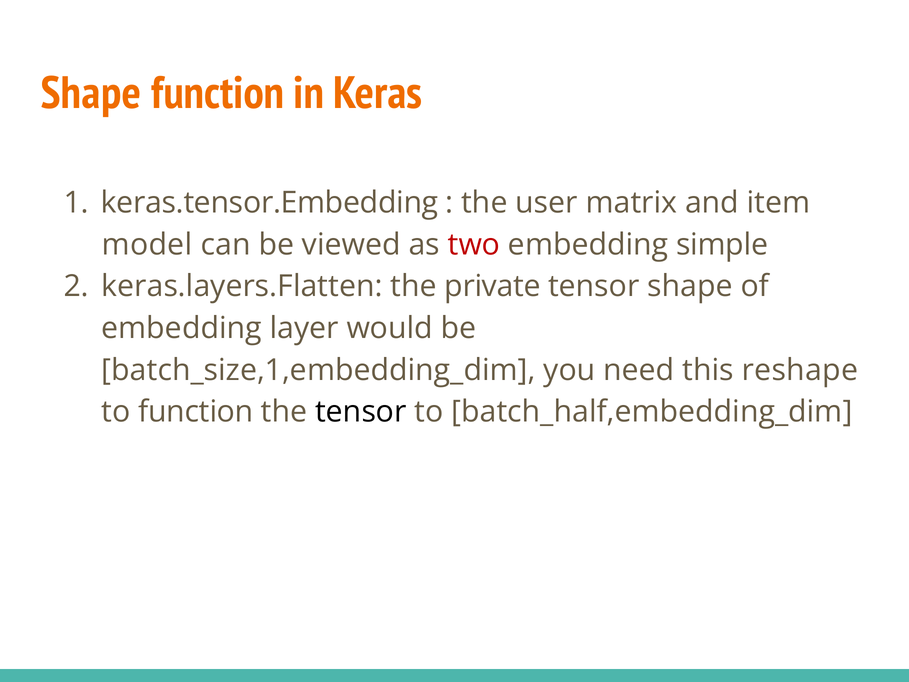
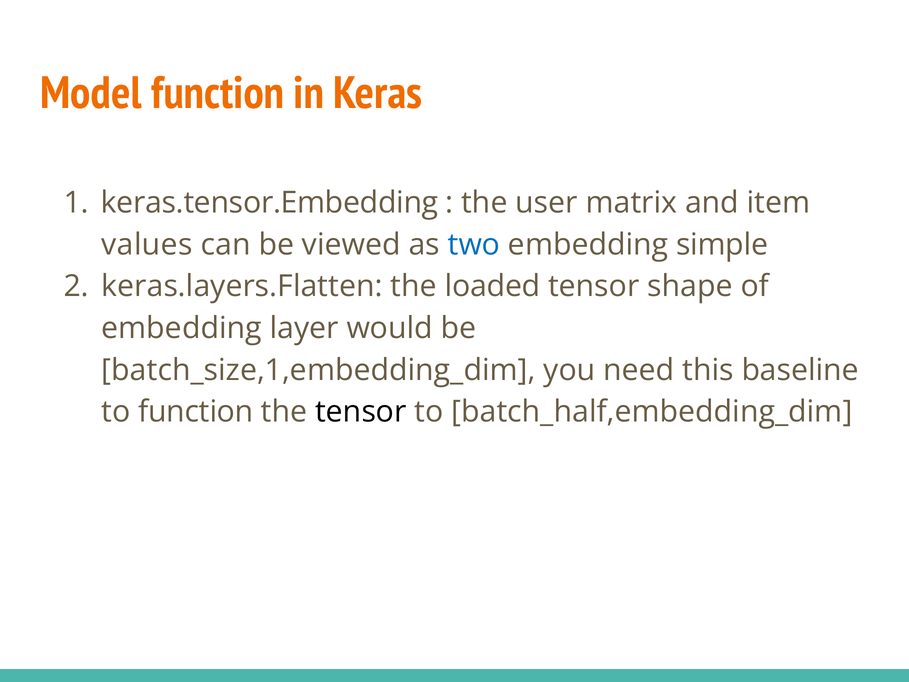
Shape at (91, 93): Shape -> Model
model: model -> values
two colour: red -> blue
private: private -> loaded
reshape: reshape -> baseline
